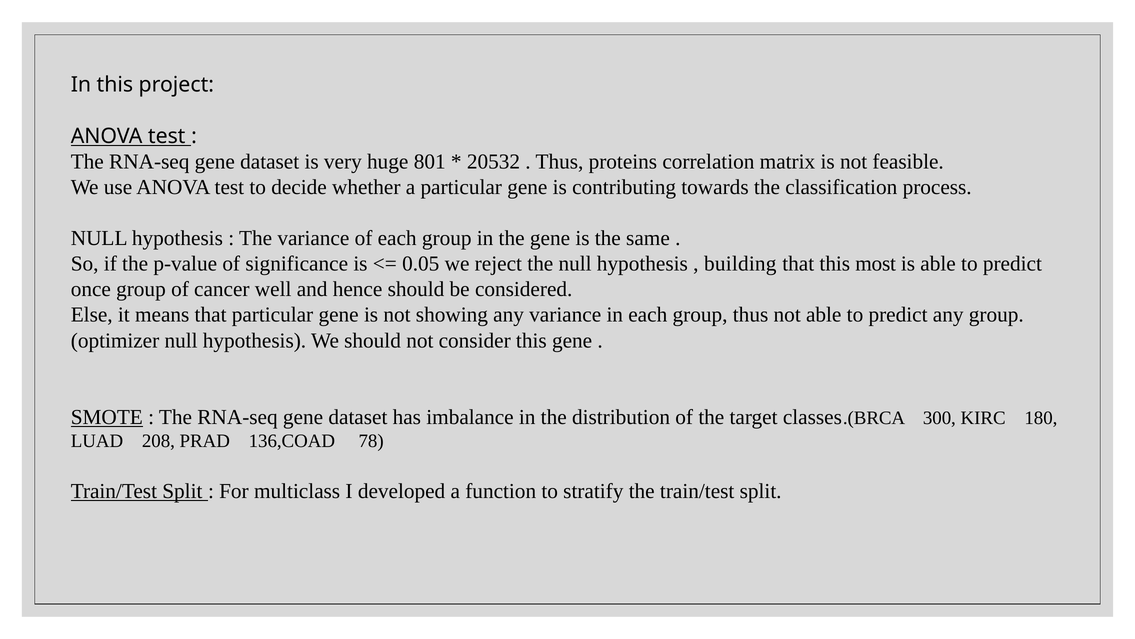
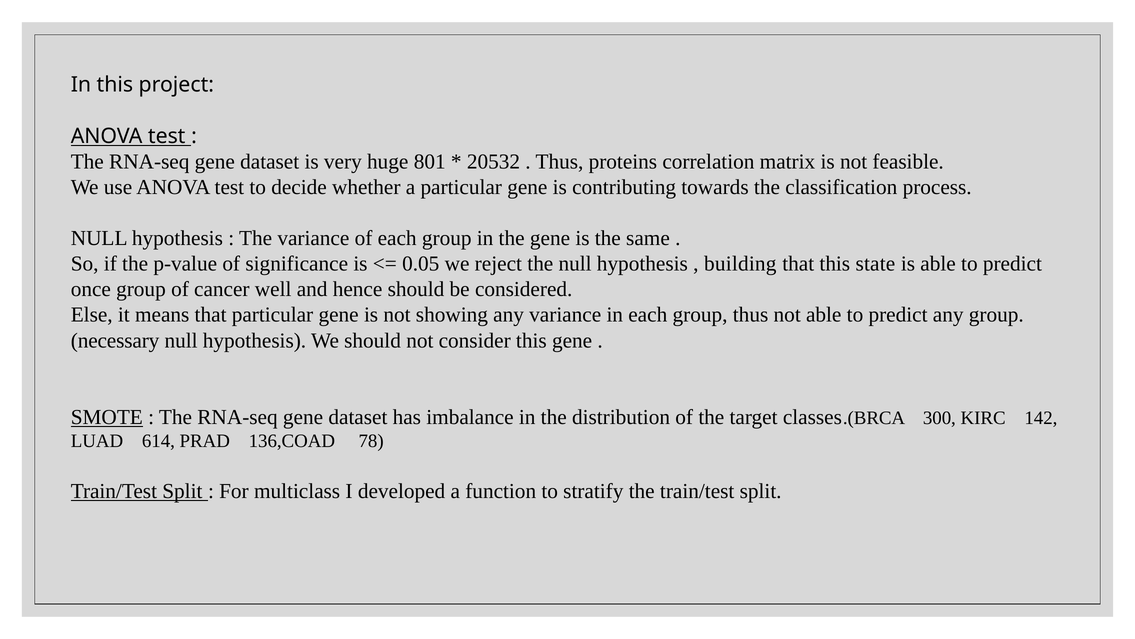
most: most -> state
optimizer: optimizer -> necessary
180: 180 -> 142
208: 208 -> 614
